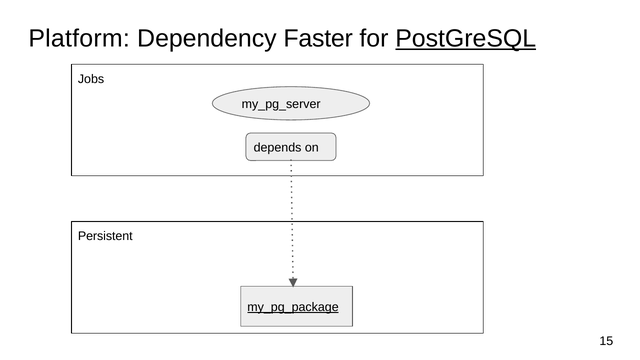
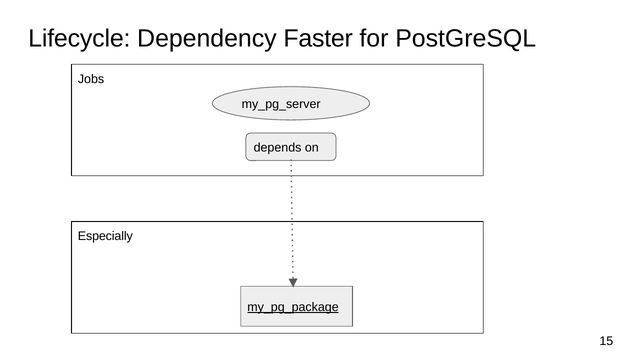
Platform: Platform -> Lifecycle
PostGreSQL underline: present -> none
Persistent: Persistent -> Especially
